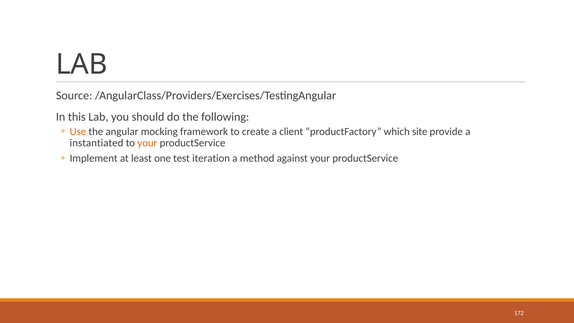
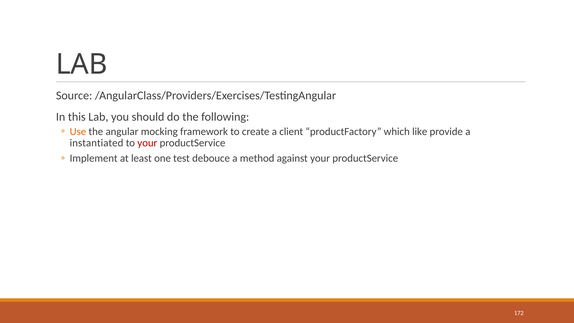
site: site -> like
your at (147, 143) colour: orange -> red
iteration: iteration -> debouce
